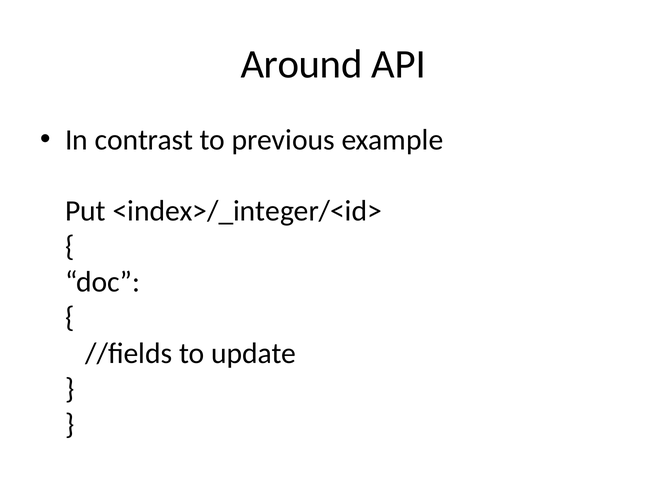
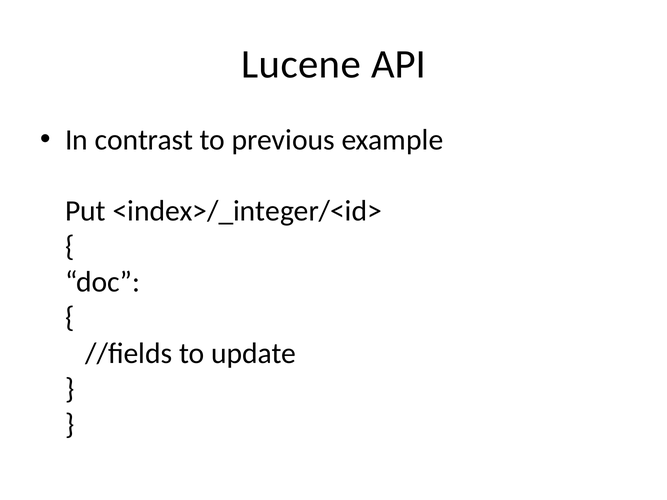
Around: Around -> Lucene
